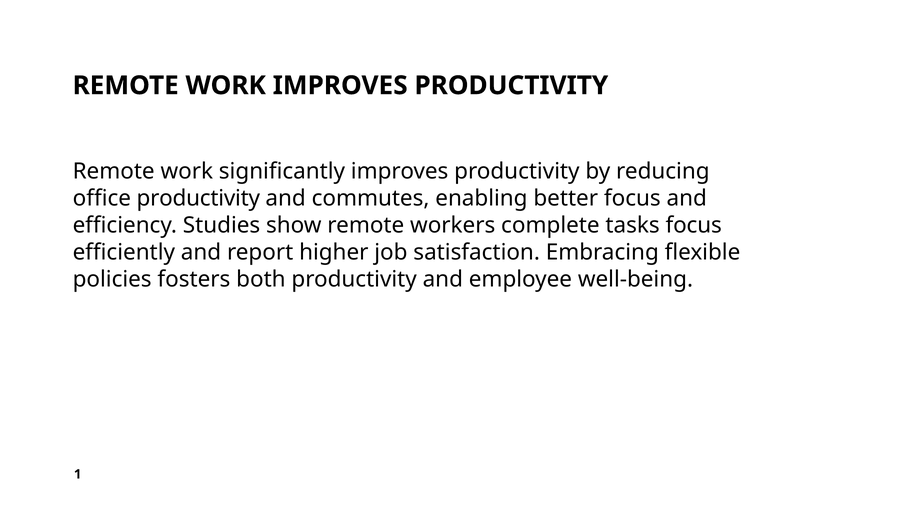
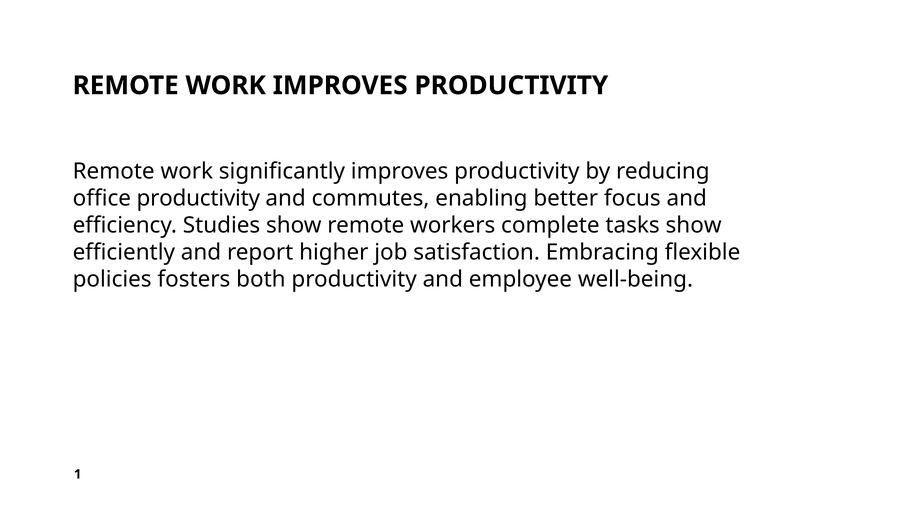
tasks focus: focus -> show
